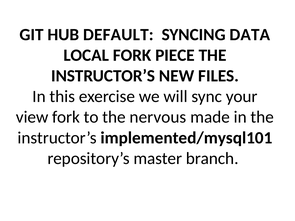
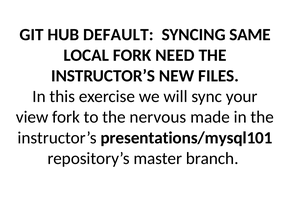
DATA: DATA -> SAME
PIECE: PIECE -> NEED
implemented/mysql101: implemented/mysql101 -> presentations/mysql101
